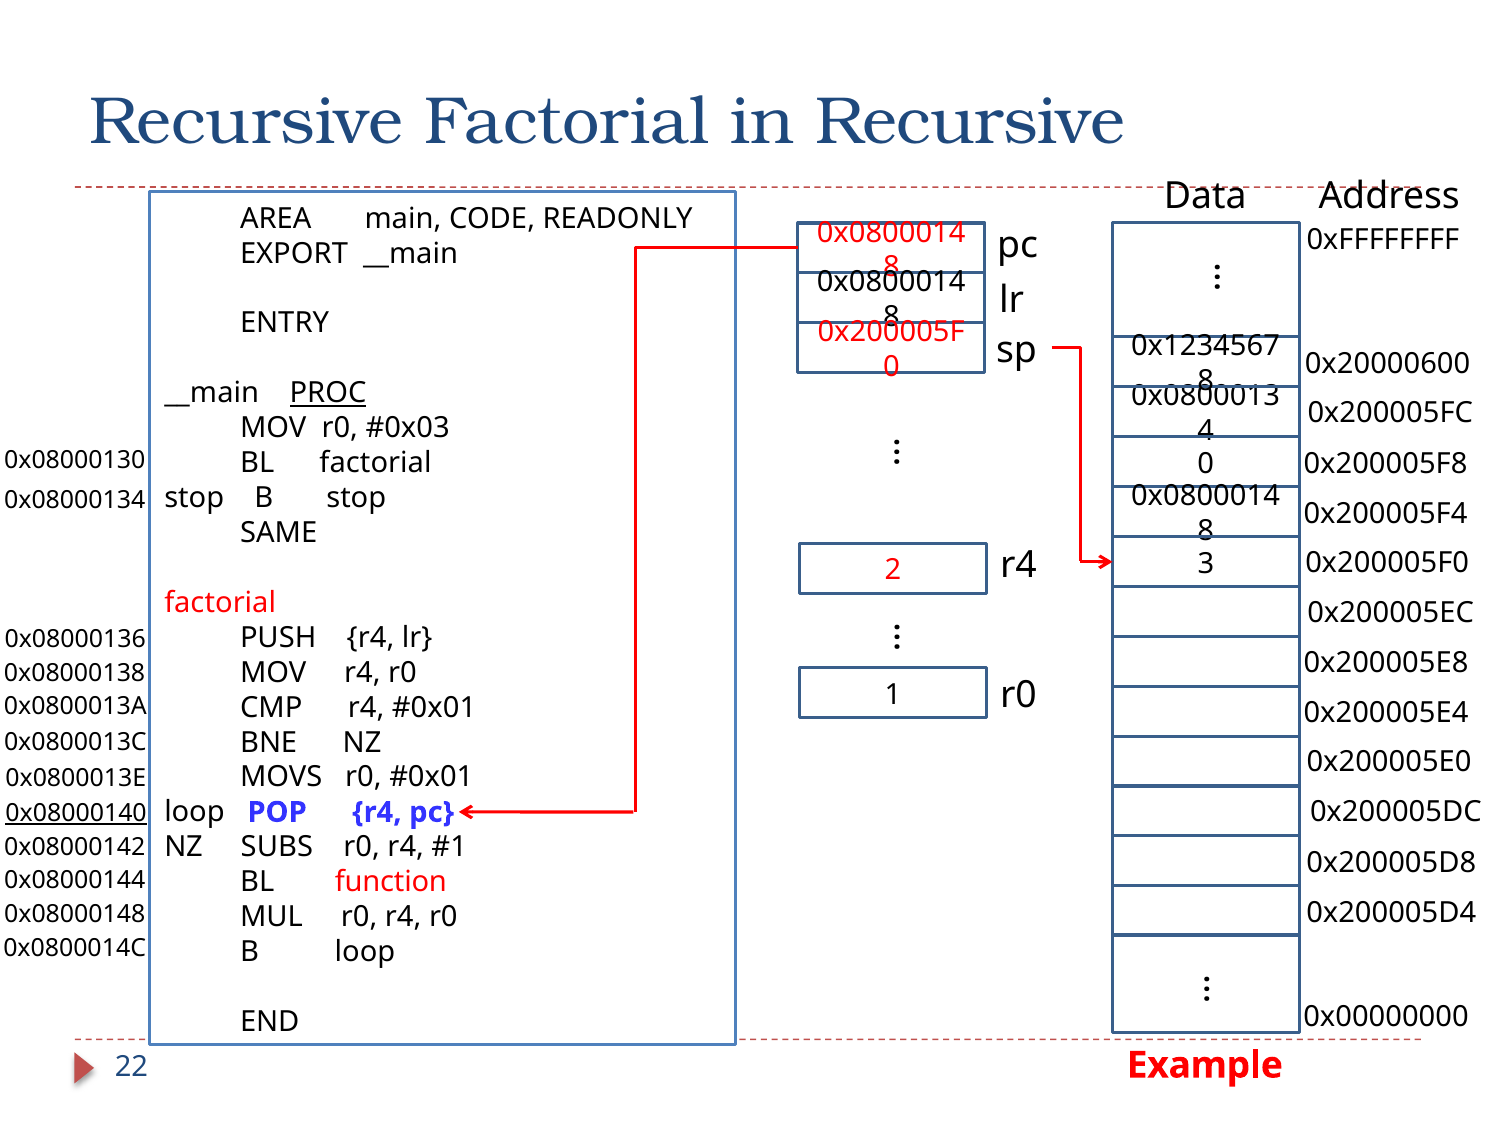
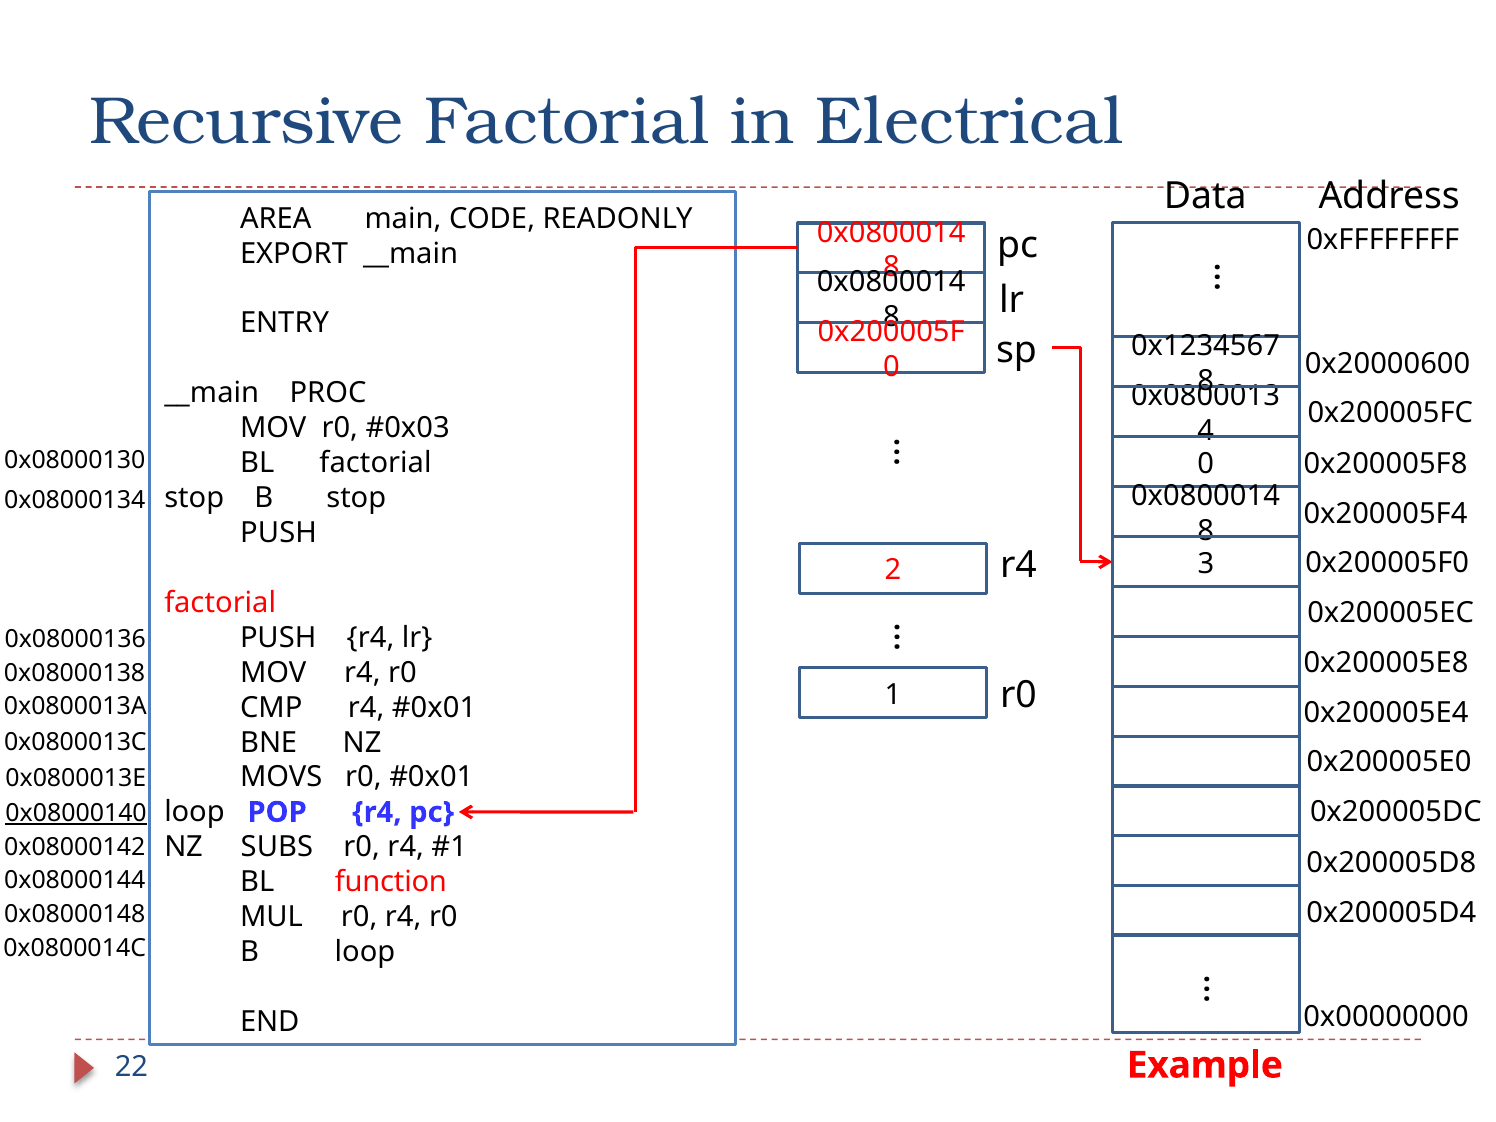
in Recursive: Recursive -> Electrical
PROC underline: present -> none
SAME at (279, 533): SAME -> PUSH
